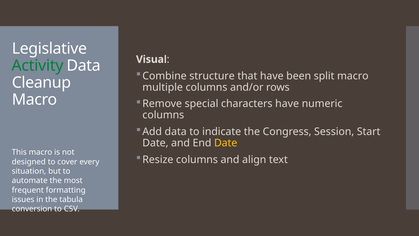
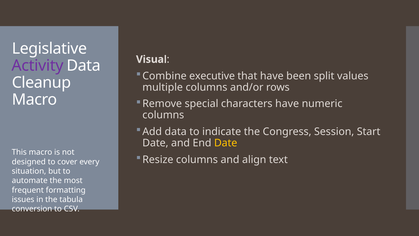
Activity colour: green -> purple
structure: structure -> executive
split macro: macro -> values
